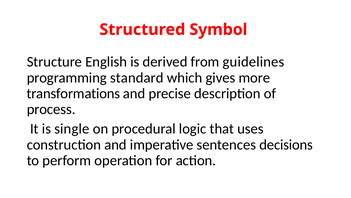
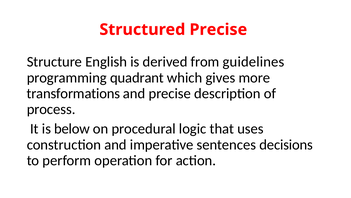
Structured Symbol: Symbol -> Precise
standard: standard -> quadrant
single: single -> below
